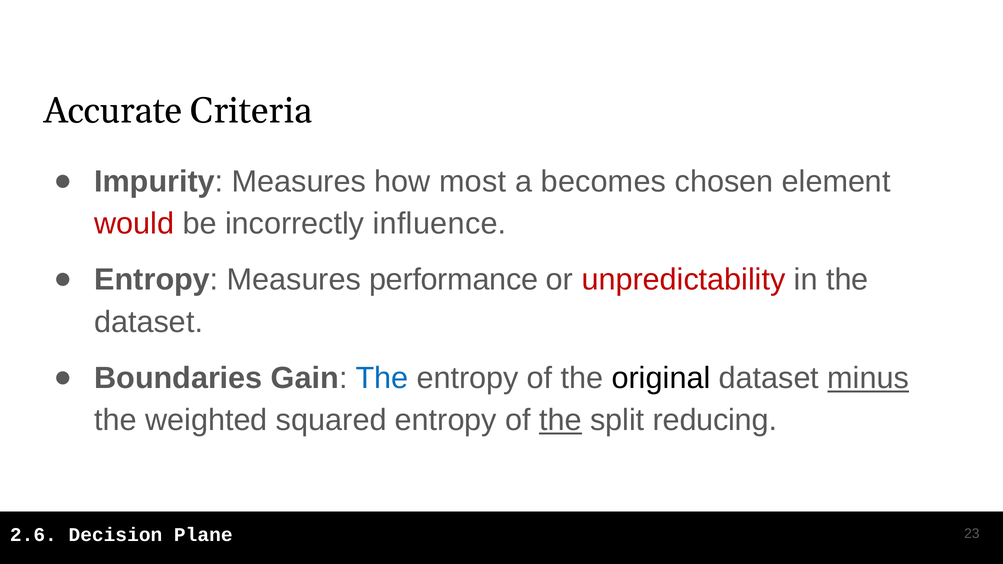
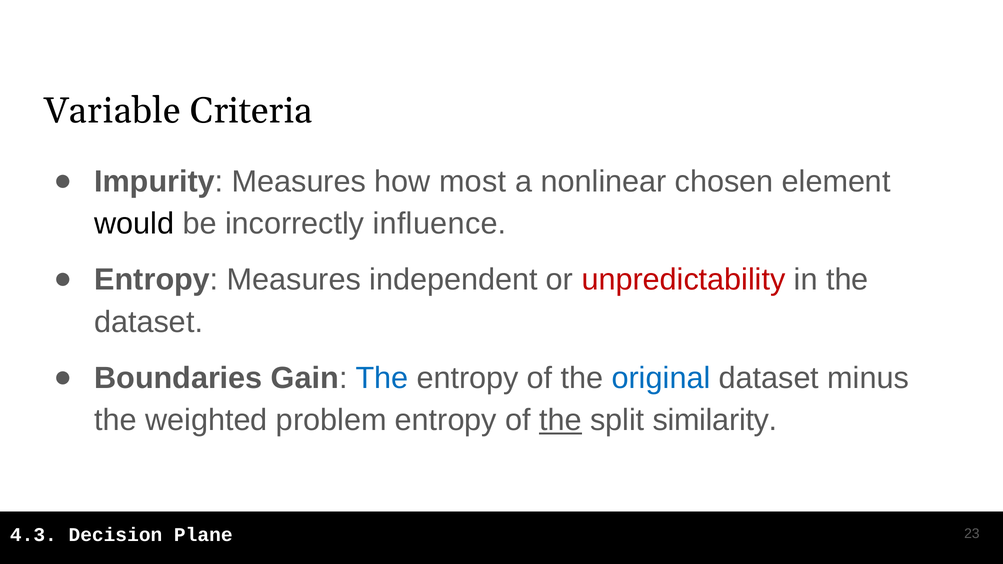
Accurate: Accurate -> Variable
becomes: becomes -> nonlinear
would colour: red -> black
performance: performance -> independent
original colour: black -> blue
minus underline: present -> none
squared: squared -> problem
reducing: reducing -> similarity
2.6: 2.6 -> 4.3
